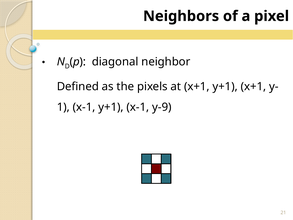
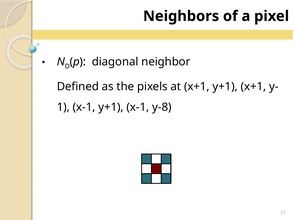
y-9: y-9 -> y-8
